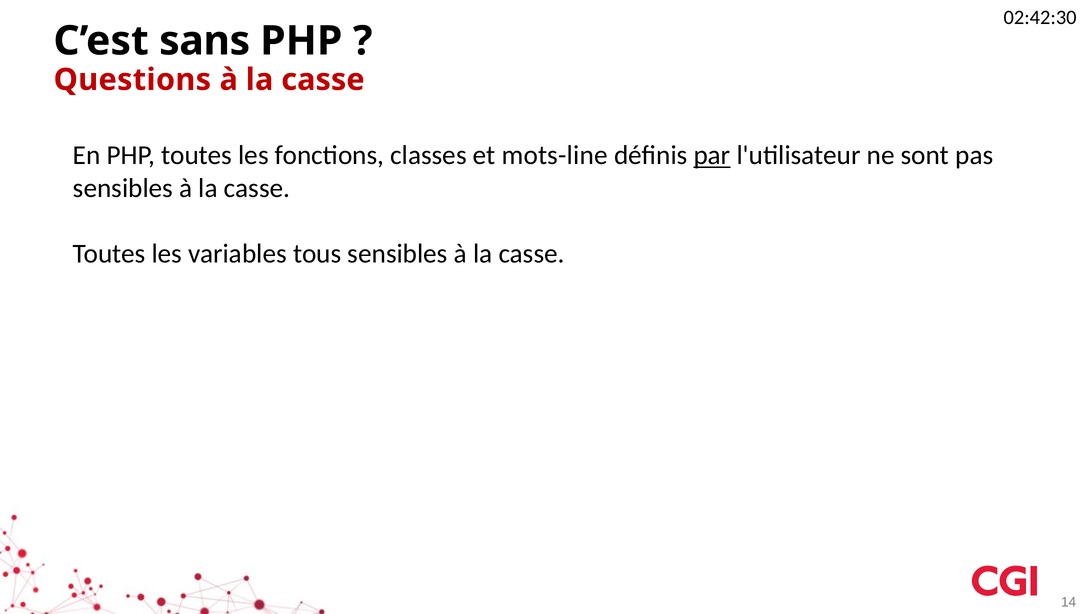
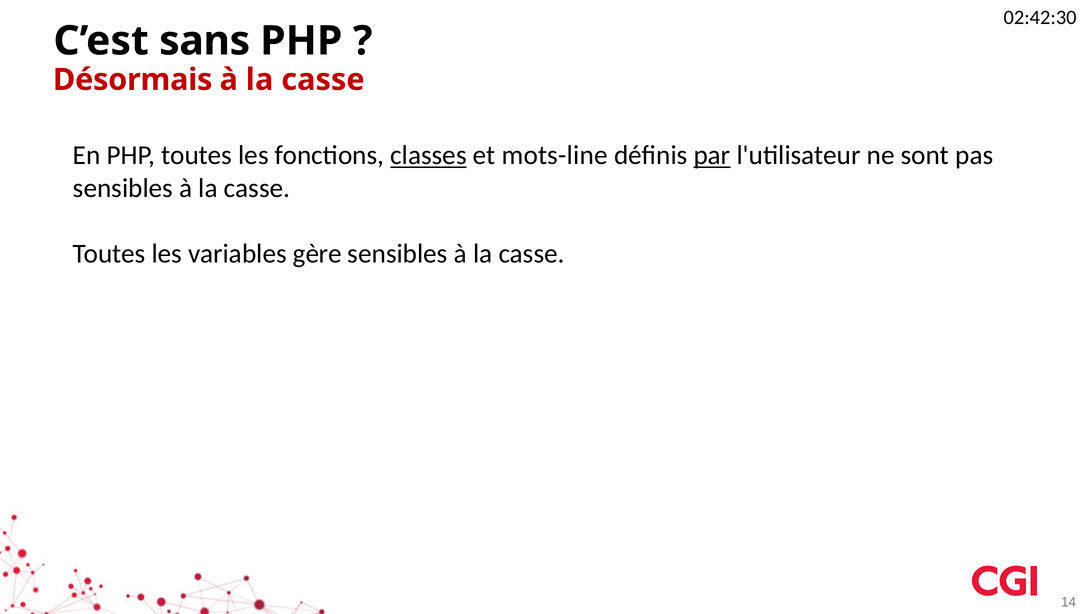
Questions: Questions -> Désormais
classes underline: none -> present
tous: tous -> gère
